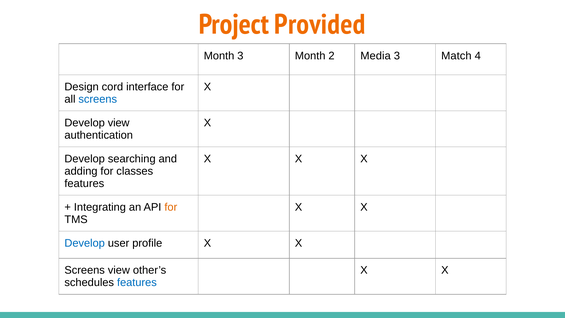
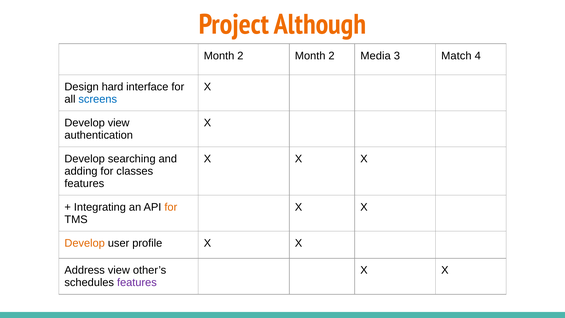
Provided: Provided -> Although
3 at (240, 56): 3 -> 2
cord: cord -> hard
Develop at (85, 243) colour: blue -> orange
Screens at (85, 270): Screens -> Address
features at (137, 282) colour: blue -> purple
